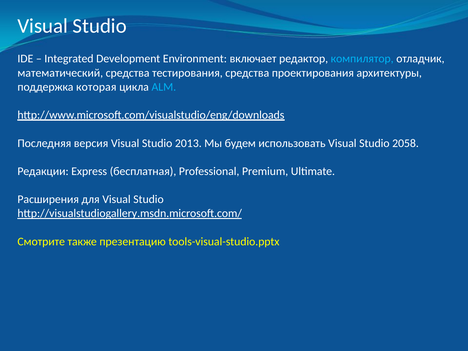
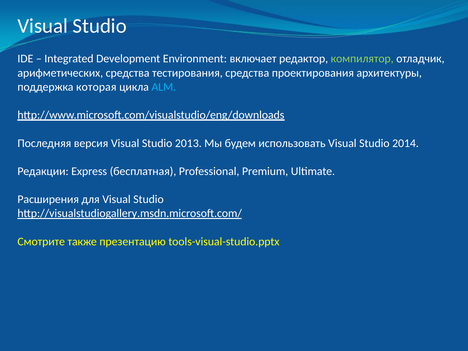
компилятор colour: light blue -> light green
математический: математический -> арифметических
2058: 2058 -> 2014
